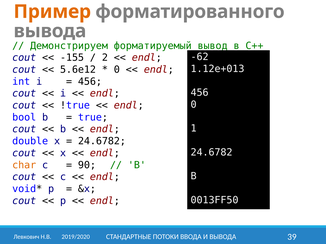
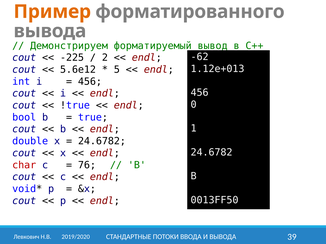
-155: -155 -> -225
0 at (117, 70): 0 -> 5
char colour: orange -> red
90: 90 -> 76
